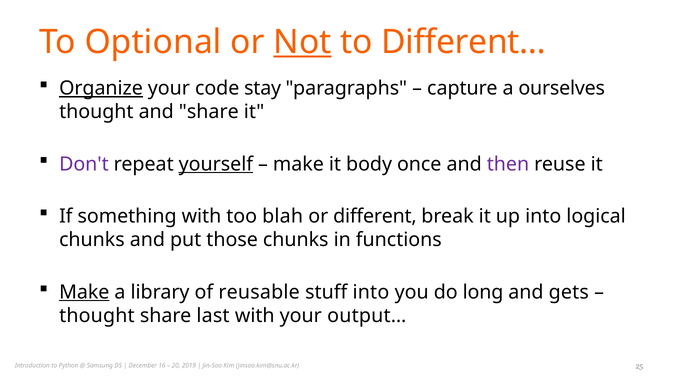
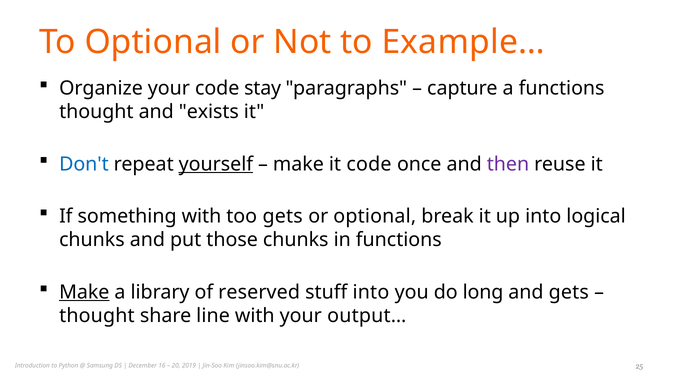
Not underline: present -> none
Different…: Different… -> Example…
Organize underline: present -> none
a ourselves: ourselves -> functions
and share: share -> exists
Don't colour: purple -> blue
it body: body -> code
too blah: blah -> gets
or different: different -> optional
reusable: reusable -> reserved
last: last -> line
